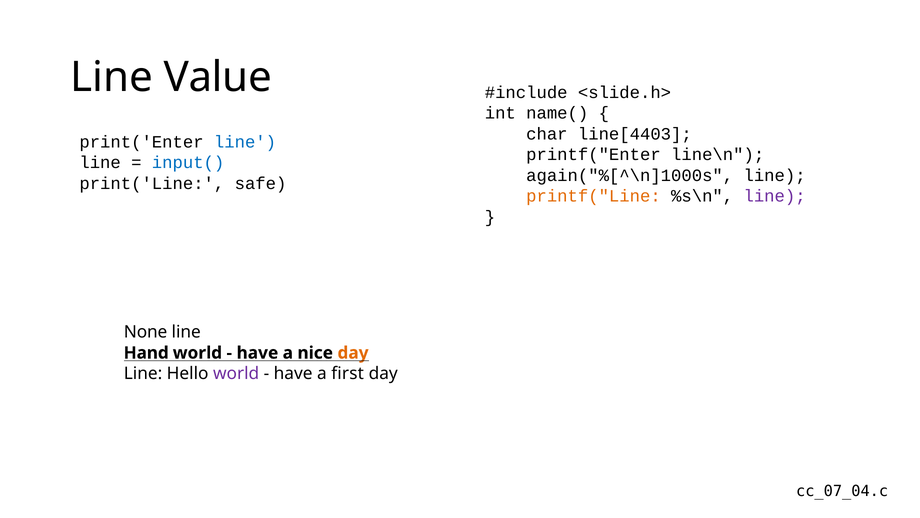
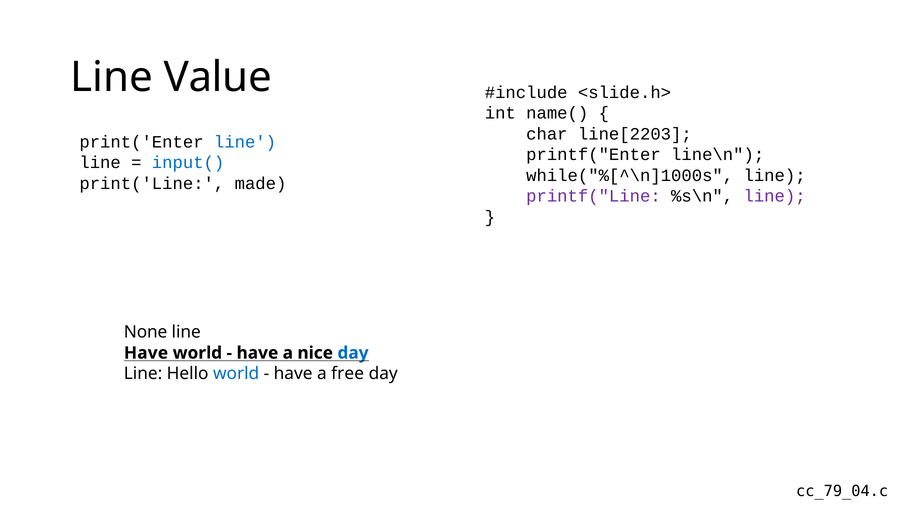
line[4403: line[4403 -> line[2203
again("%[^\n]1000s: again("%[^\n]1000s -> while("%[^\n]1000s
safe: safe -> made
printf("Line colour: orange -> purple
Hand at (146, 353): Hand -> Have
day at (353, 353) colour: orange -> blue
world at (236, 373) colour: purple -> blue
first: first -> free
cc_07_04.c: cc_07_04.c -> cc_79_04.c
